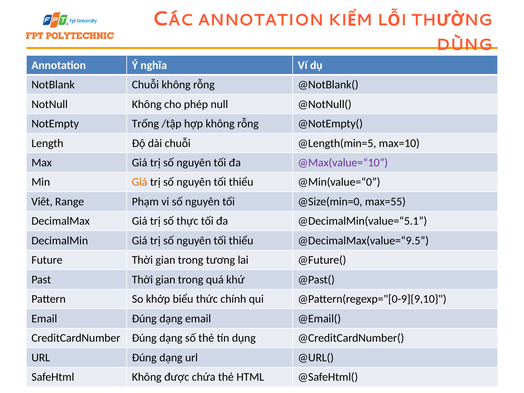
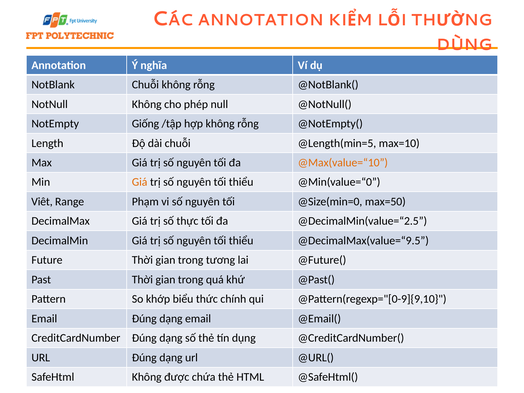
Trống: Trống -> Giống
@Max(value=“10 colour: purple -> orange
max=55: max=55 -> max=50
@DecimalMin(value=“5.1: @DecimalMin(value=“5.1 -> @DecimalMin(value=“2.5
